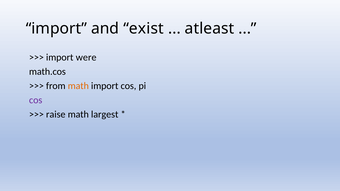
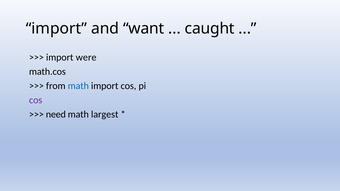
exist: exist -> want
atleast: atleast -> caught
math at (78, 86) colour: orange -> blue
raise: raise -> need
